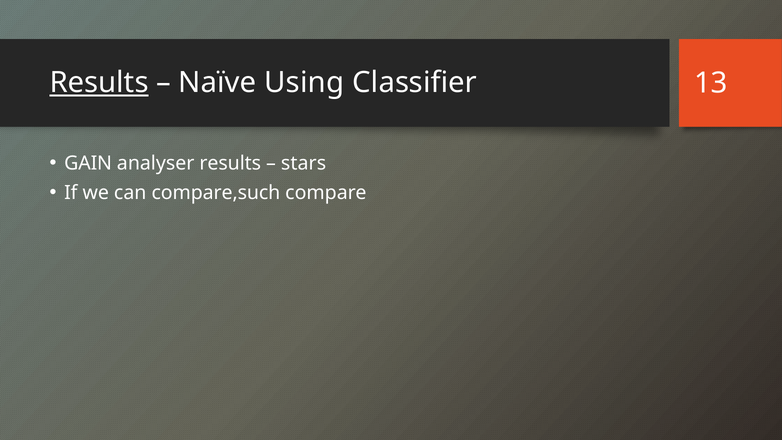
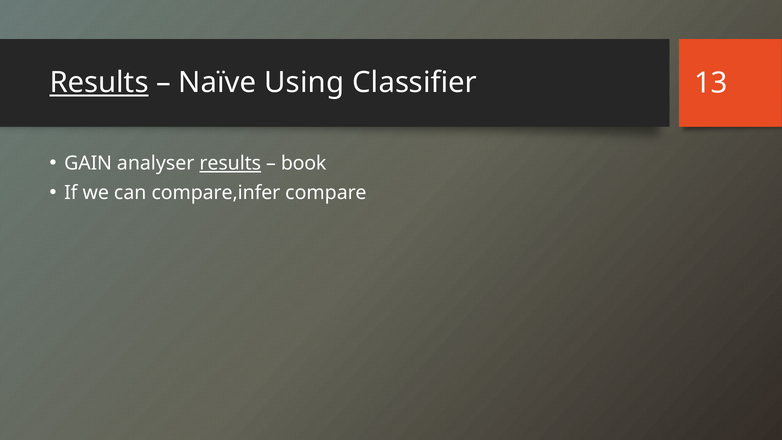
results at (230, 163) underline: none -> present
stars: stars -> book
compare,such: compare,such -> compare,infer
